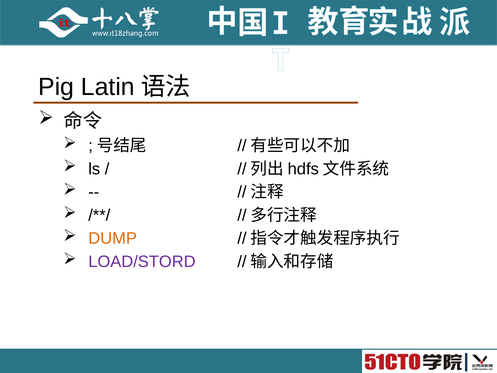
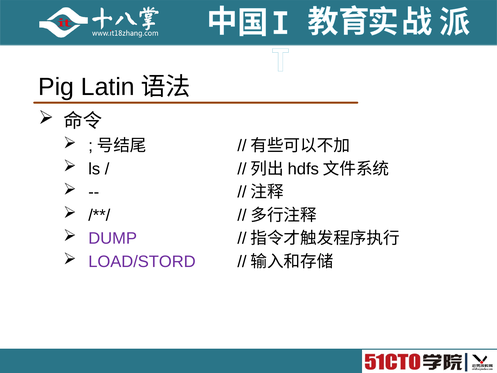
DUMP colour: orange -> purple
